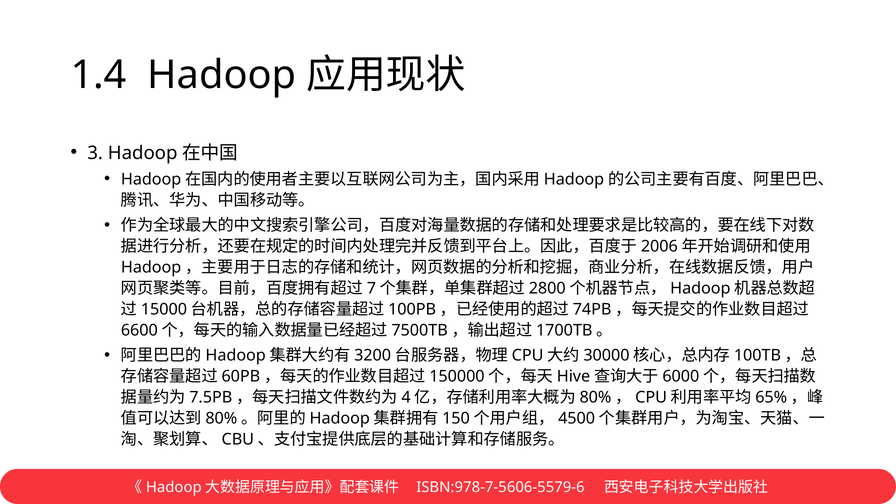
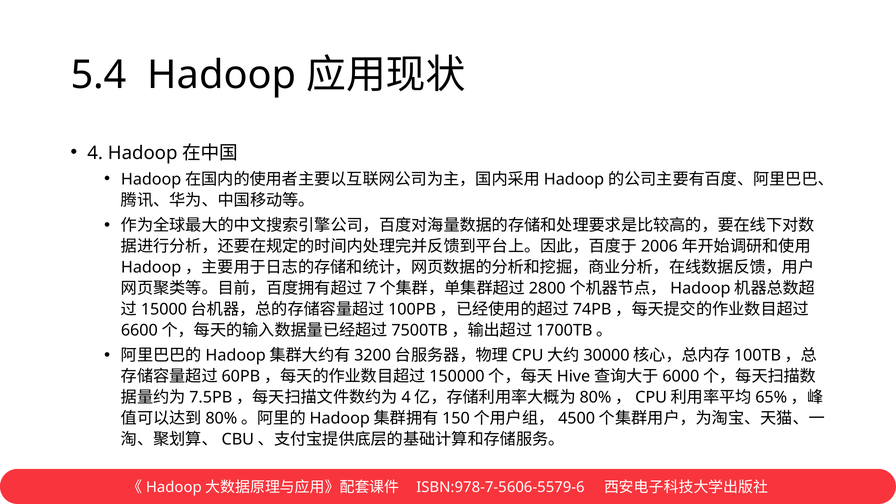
1.4: 1.4 -> 5.4
3: 3 -> 4
